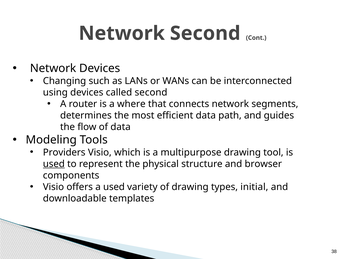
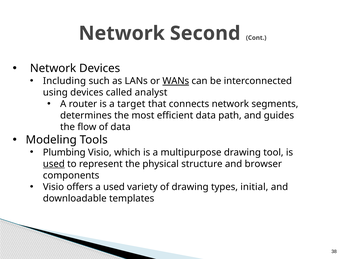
Changing: Changing -> Including
WANs underline: none -> present
called second: second -> analyst
where: where -> target
Providers: Providers -> Plumbing
